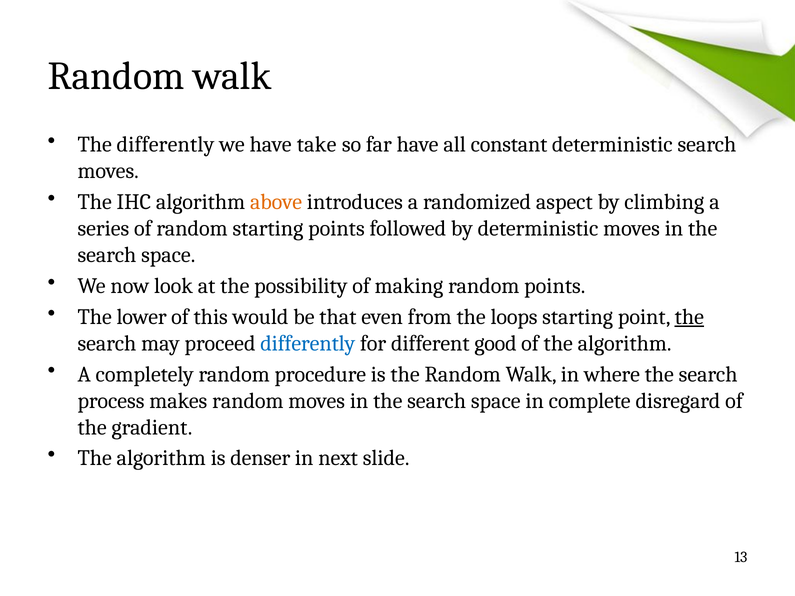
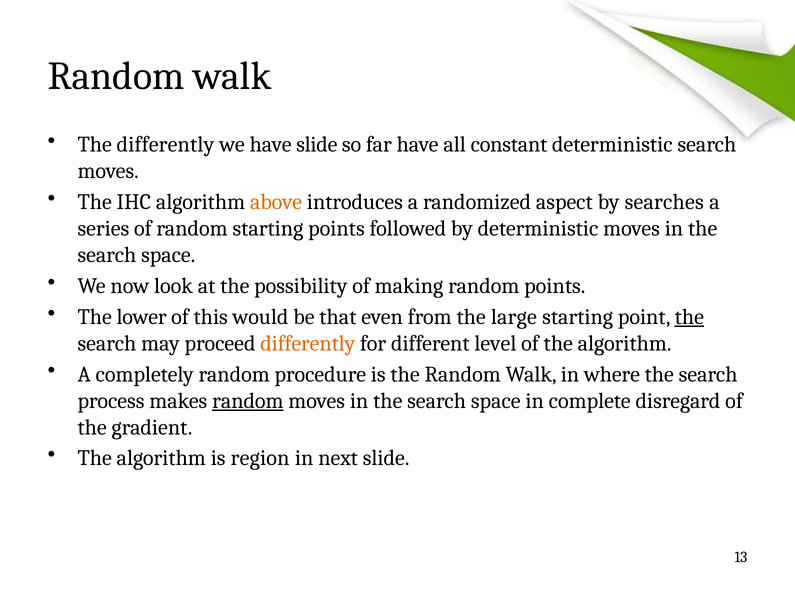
have take: take -> slide
climbing: climbing -> searches
loops: loops -> large
differently at (308, 343) colour: blue -> orange
good: good -> level
random at (248, 401) underline: none -> present
denser: denser -> region
